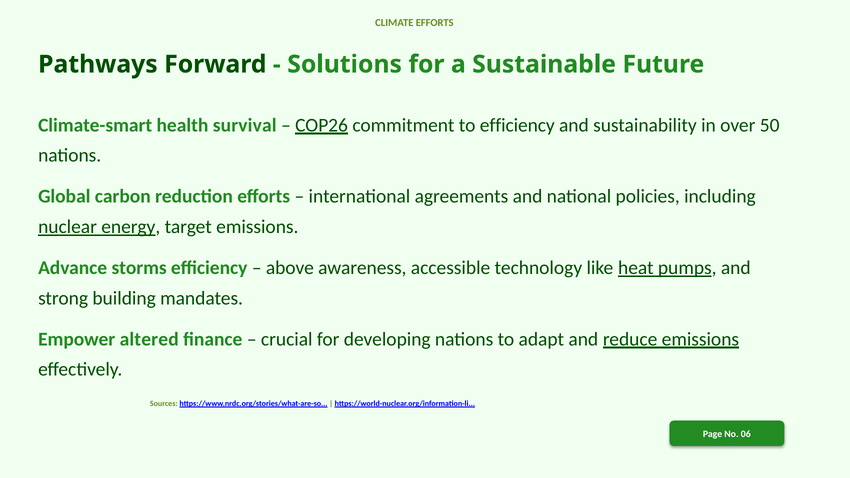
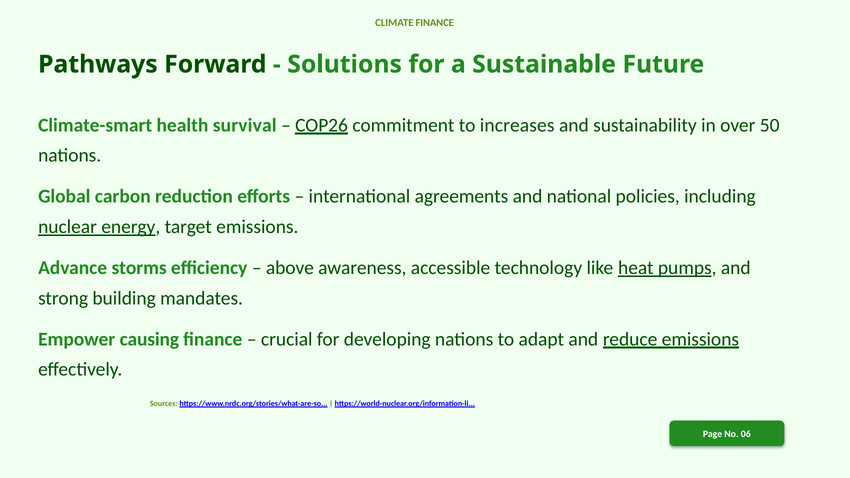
CLIMATE EFFORTS: EFFORTS -> FINANCE
to efficiency: efficiency -> increases
altered: altered -> causing
